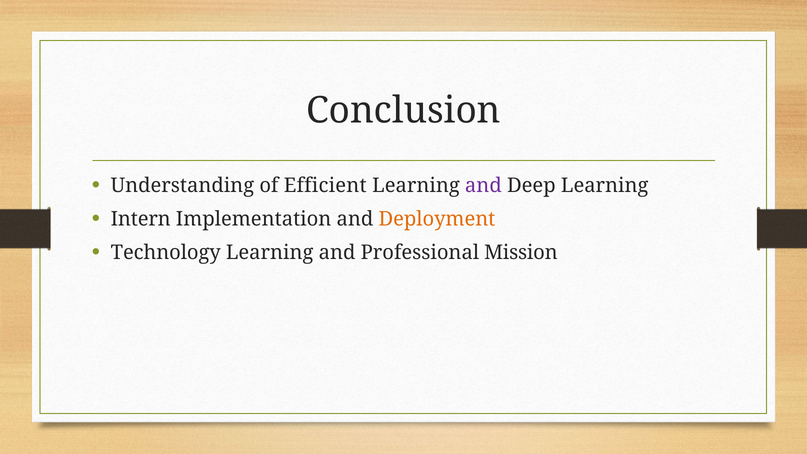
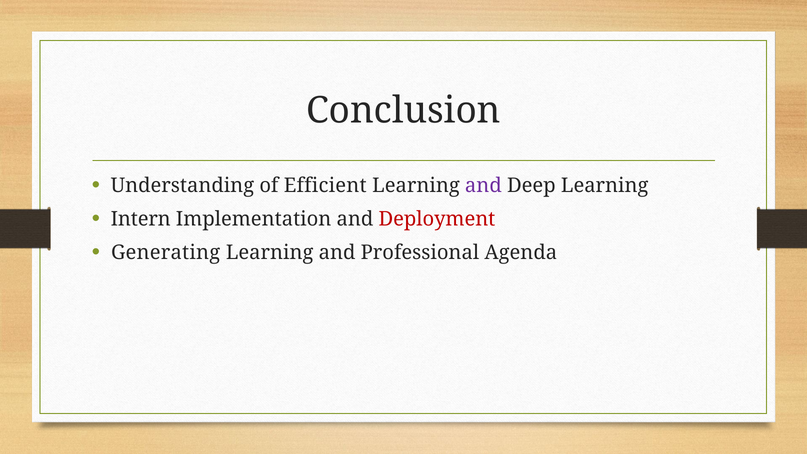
Deployment colour: orange -> red
Technology: Technology -> Generating
Mission: Mission -> Agenda
